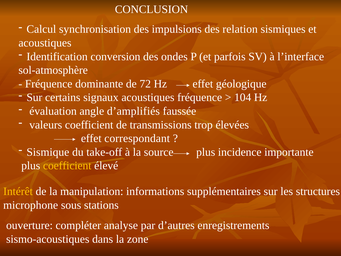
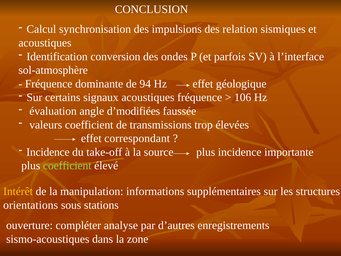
72: 72 -> 94
104: 104 -> 106
d’amplifiés: d’amplifiés -> d’modifiées
Sismique at (48, 152): Sismique -> Incidence
coefficient at (67, 166) colour: yellow -> light green
microphone: microphone -> orientations
